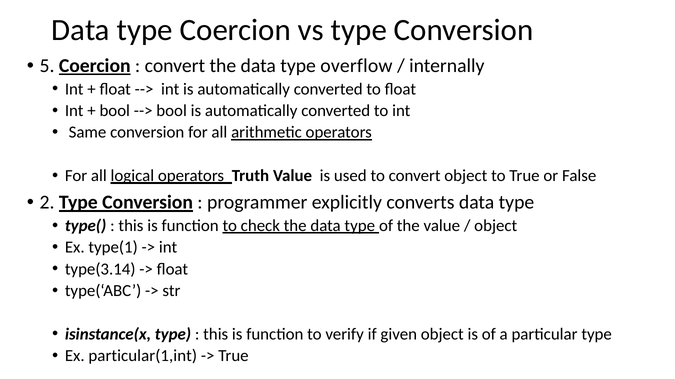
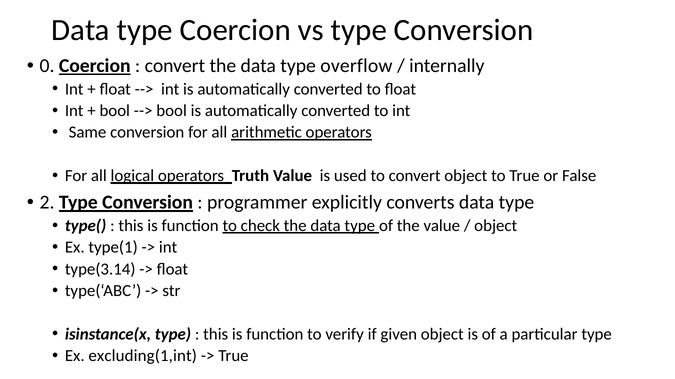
5: 5 -> 0
particular(1,int: particular(1,int -> excluding(1,int
